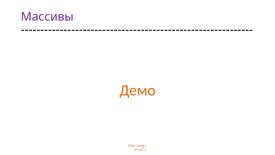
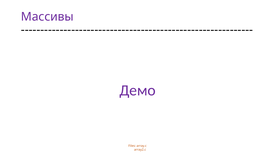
Демо colour: orange -> purple
